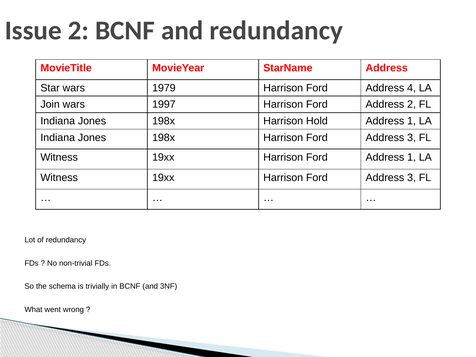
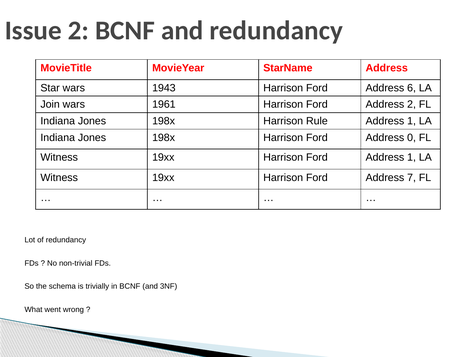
1979: 1979 -> 1943
4: 4 -> 6
1997: 1997 -> 1961
Hold: Hold -> Rule
3 at (412, 138): 3 -> 0
3 at (412, 178): 3 -> 7
